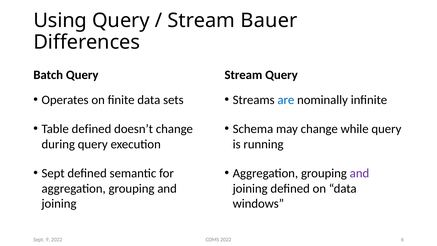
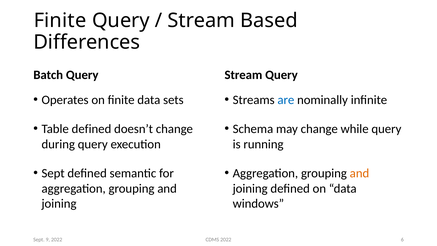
Using at (60, 20): Using -> Finite
Bauer: Bauer -> Based
and at (359, 173) colour: purple -> orange
